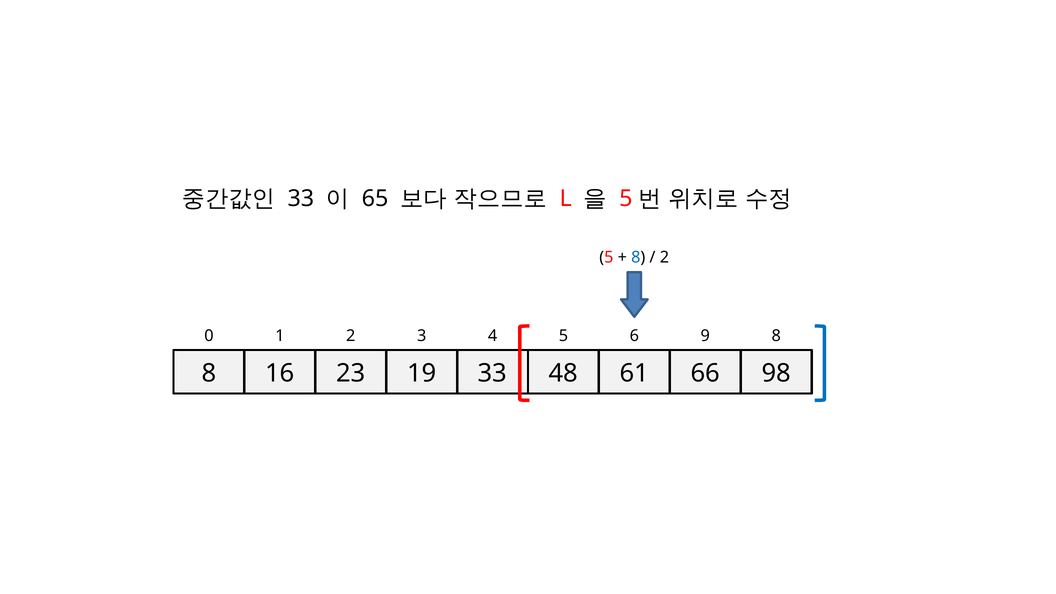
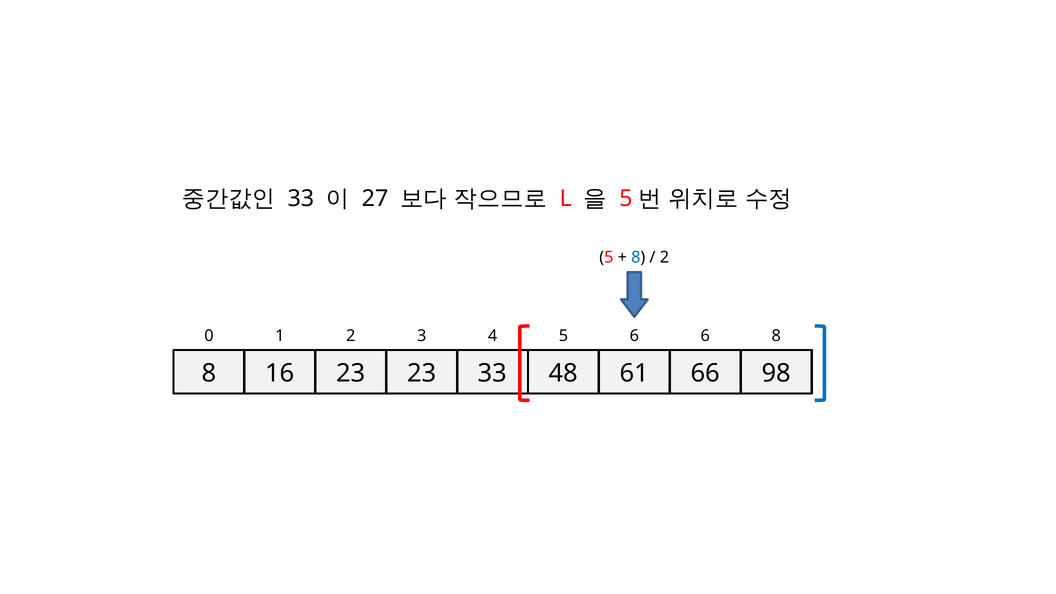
65: 65 -> 27
6 9: 9 -> 6
23 19: 19 -> 23
